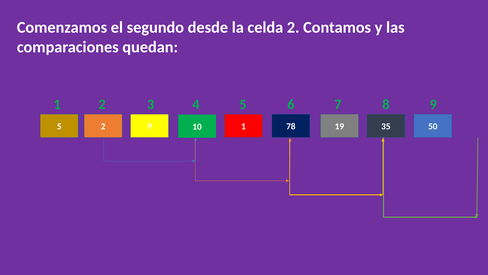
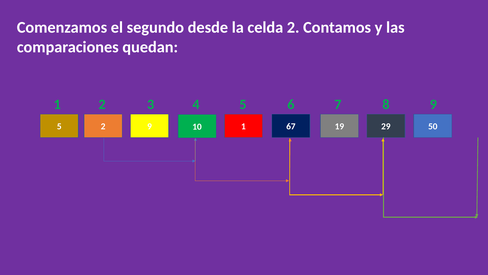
78: 78 -> 67
35: 35 -> 29
